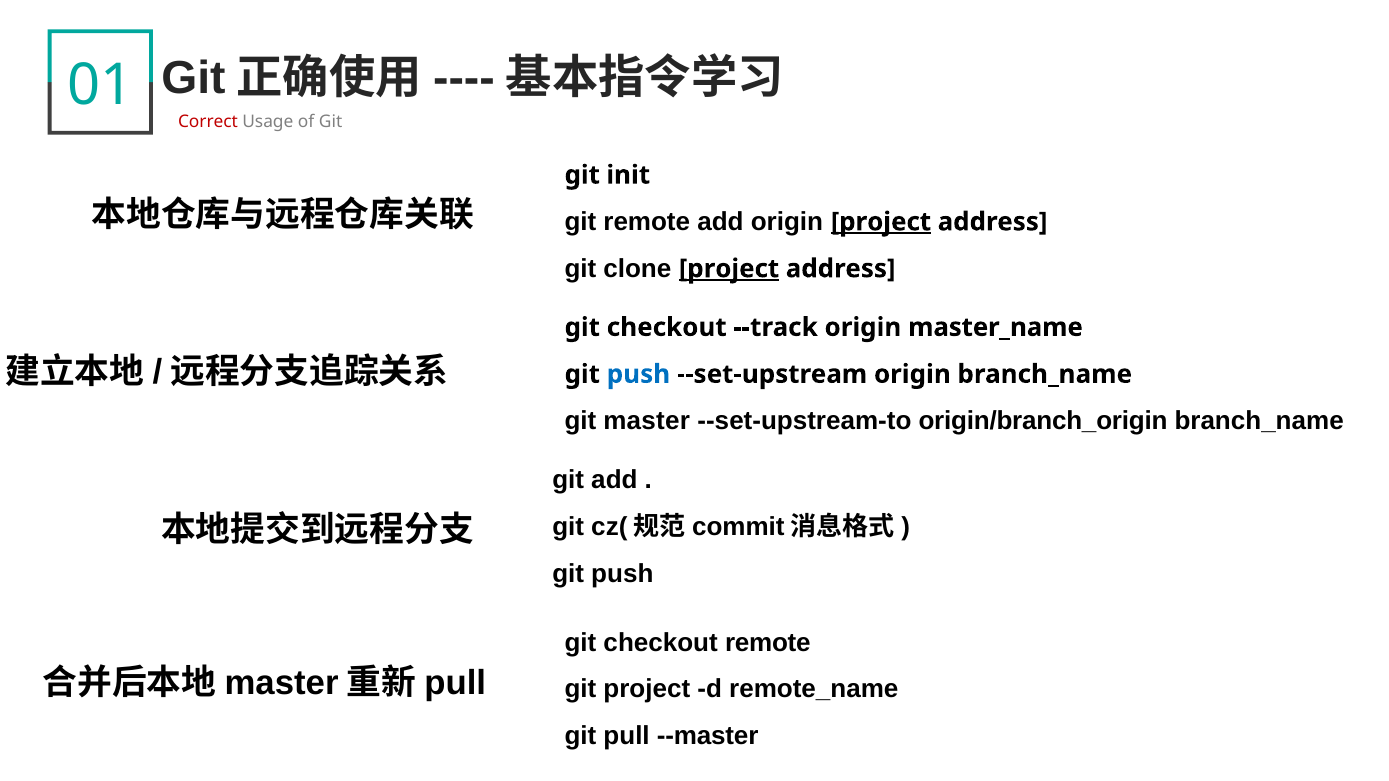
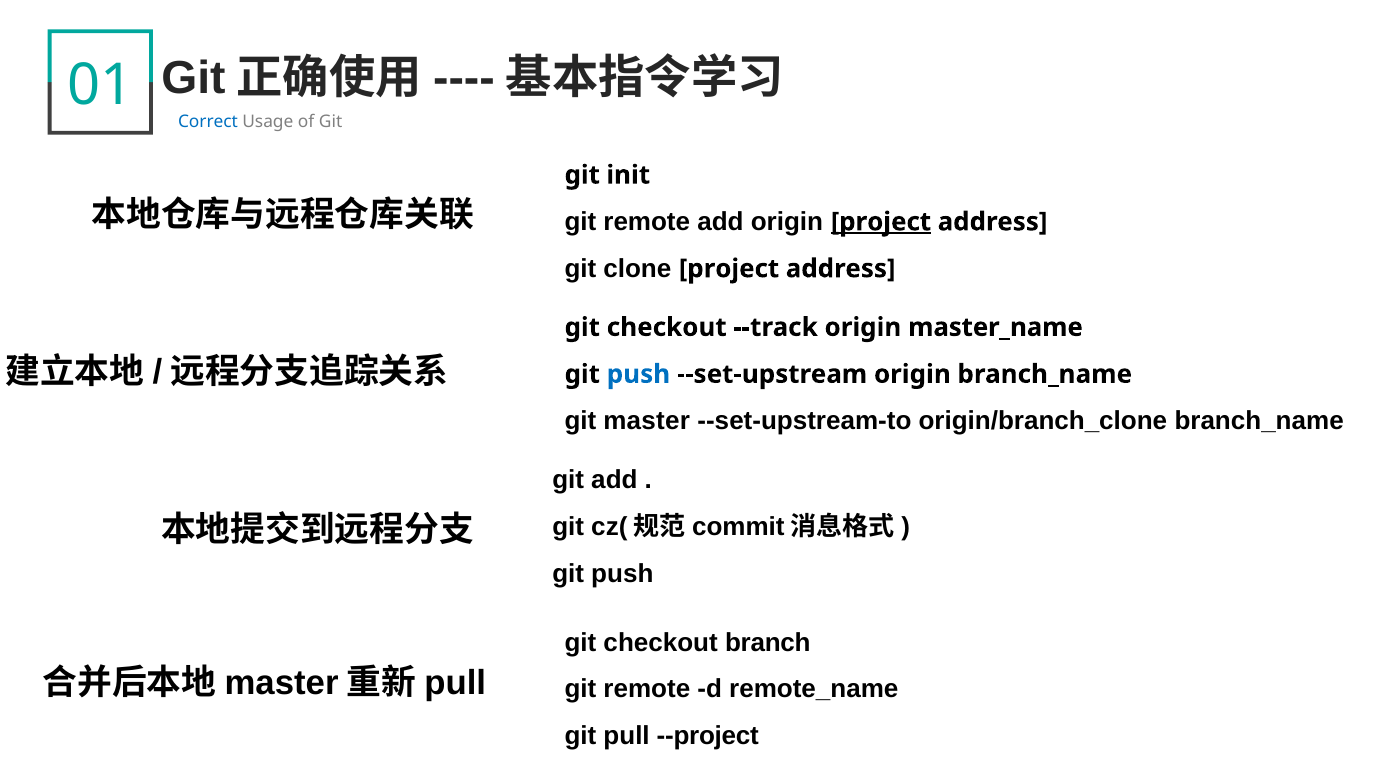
Correct colour: red -> blue
project at (729, 269) underline: present -> none
origin/branch_origin: origin/branch_origin -> origin/branch_clone
checkout remote: remote -> branch
project at (647, 690): project -> remote
--master: --master -> --project
